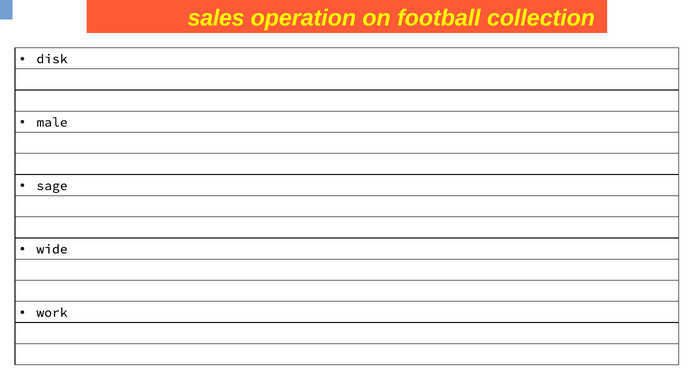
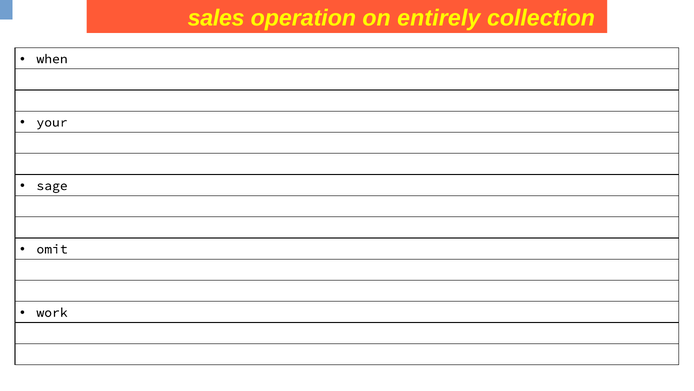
football: football -> entirely
disk: disk -> when
male: male -> your
wide: wide -> omit
